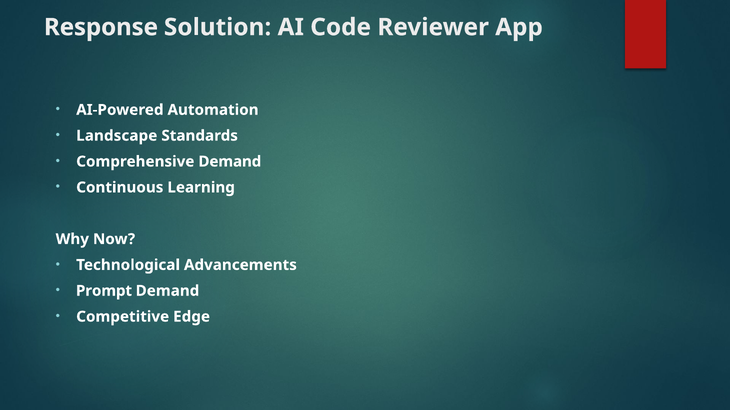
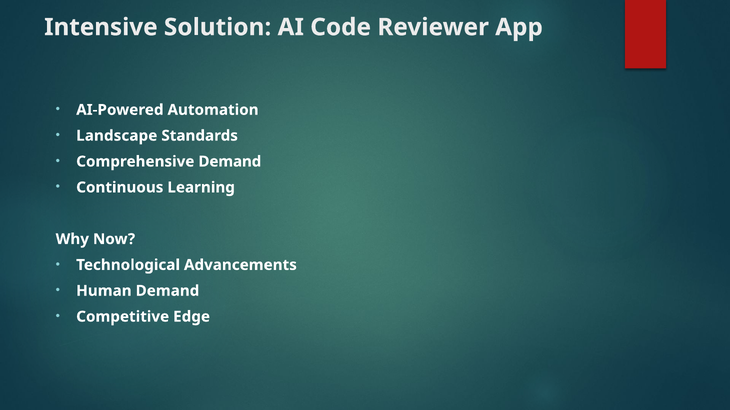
Response: Response -> Intensive
Prompt: Prompt -> Human
